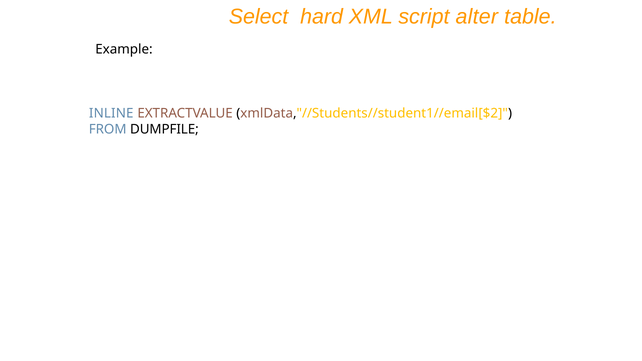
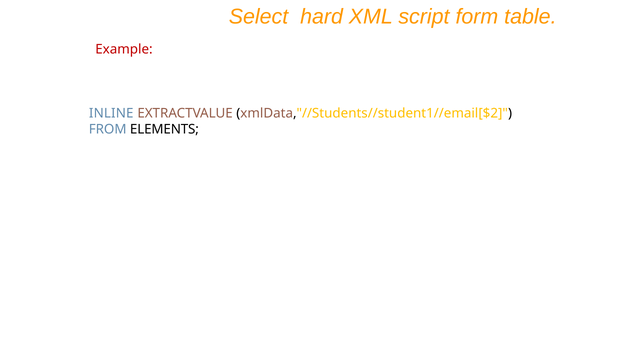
alter: alter -> form
Example colour: black -> red
DUMPFILE: DUMPFILE -> ELEMENTS
